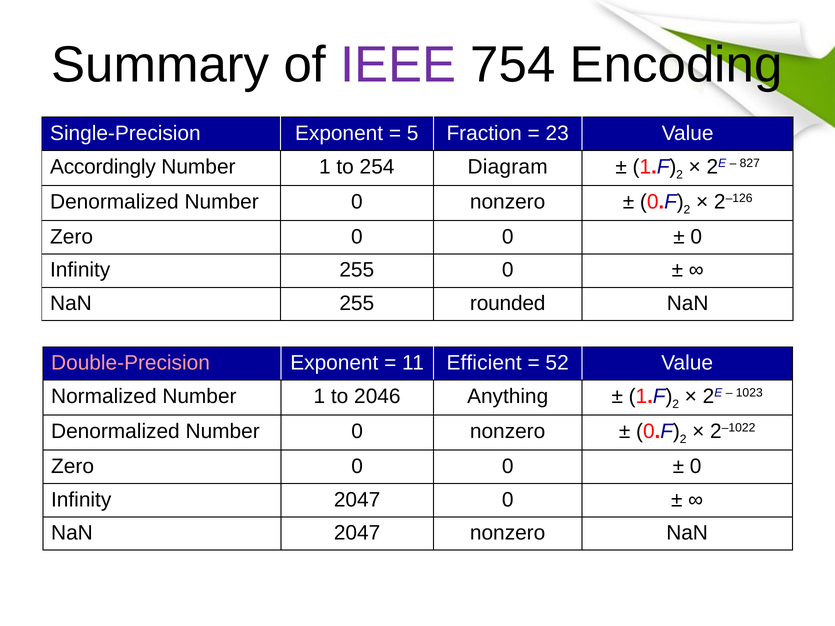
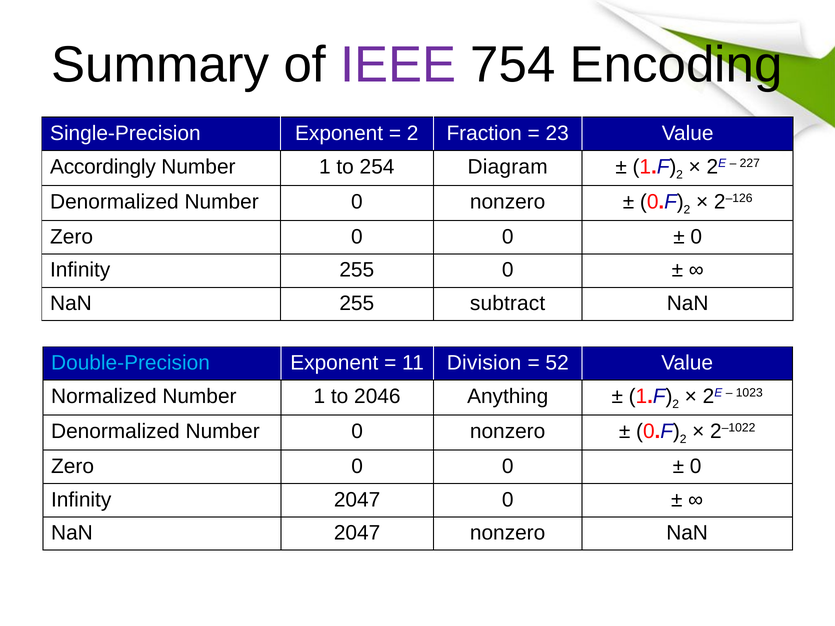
5 at (413, 133): 5 -> 2
827: 827 -> 227
rounded: rounded -> subtract
Double-Precision colour: pink -> light blue
Efficient: Efficient -> Division
